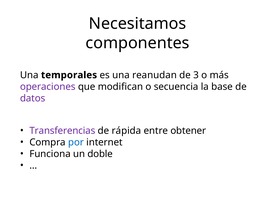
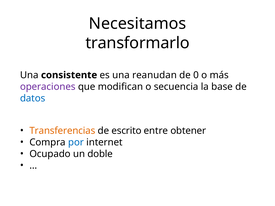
componentes: componentes -> transformarlo
temporales: temporales -> consistente
3: 3 -> 0
datos colour: purple -> blue
Transferencias colour: purple -> orange
rápida: rápida -> escrito
Funciona: Funciona -> Ocupado
